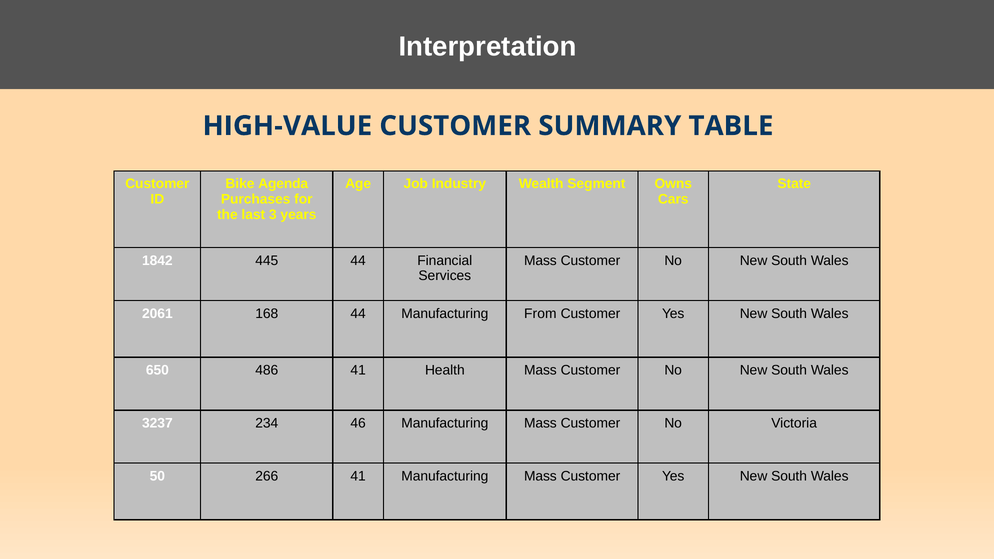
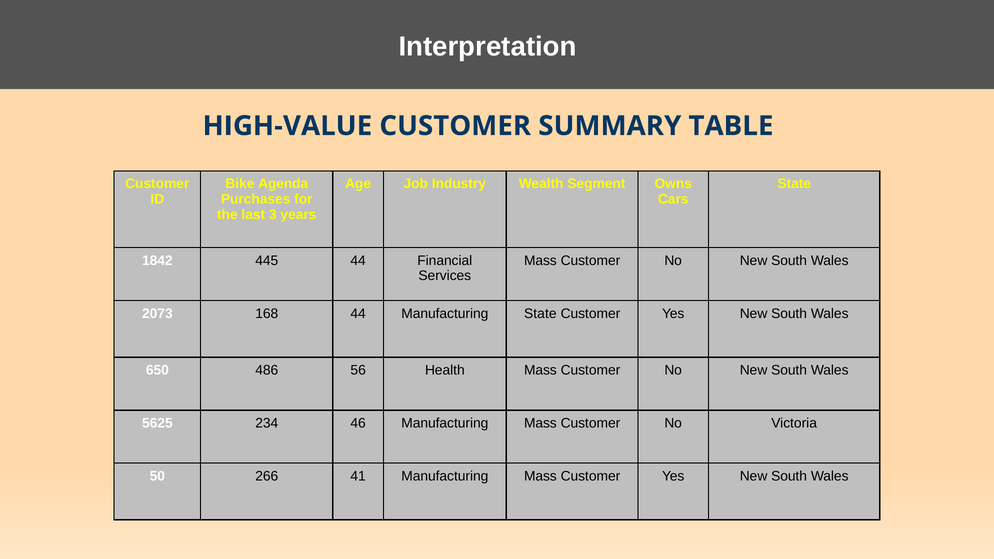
2061: 2061 -> 2073
Manufacturing From: From -> State
486 41: 41 -> 56
3237: 3237 -> 5625
